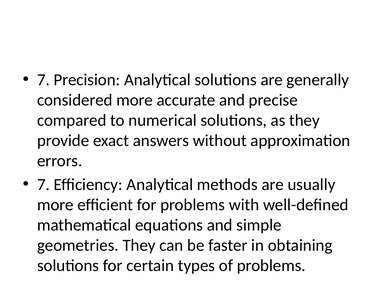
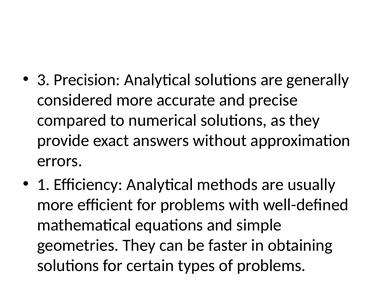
7 at (43, 80): 7 -> 3
7 at (43, 184): 7 -> 1
